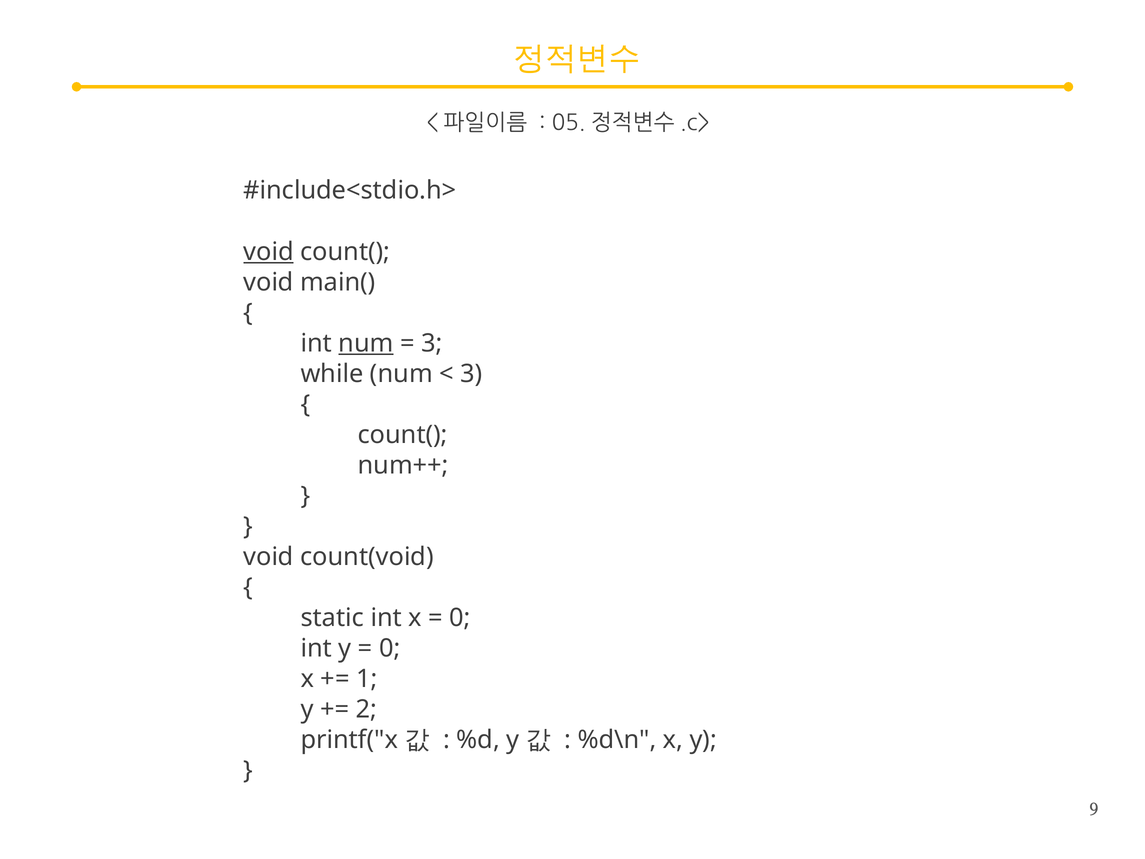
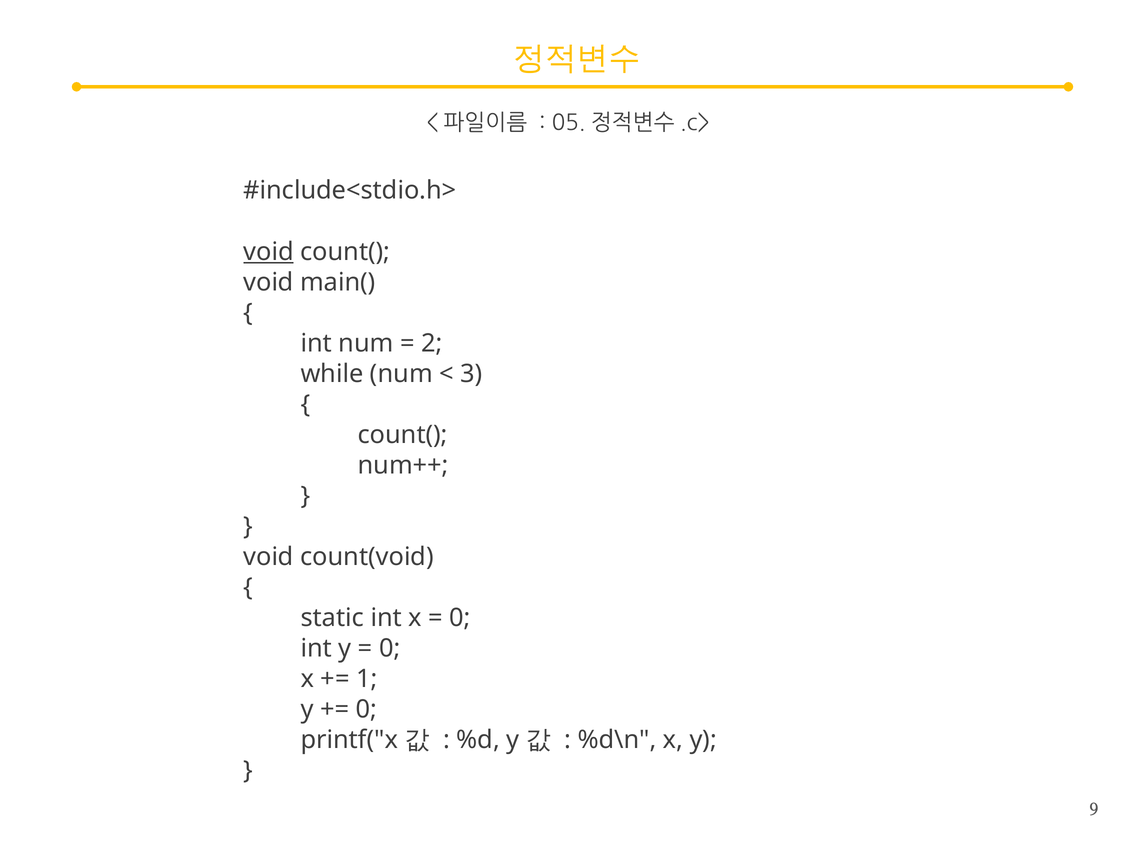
num at (366, 343) underline: present -> none
3 at (432, 343): 3 -> 2
2 at (366, 709): 2 -> 0
